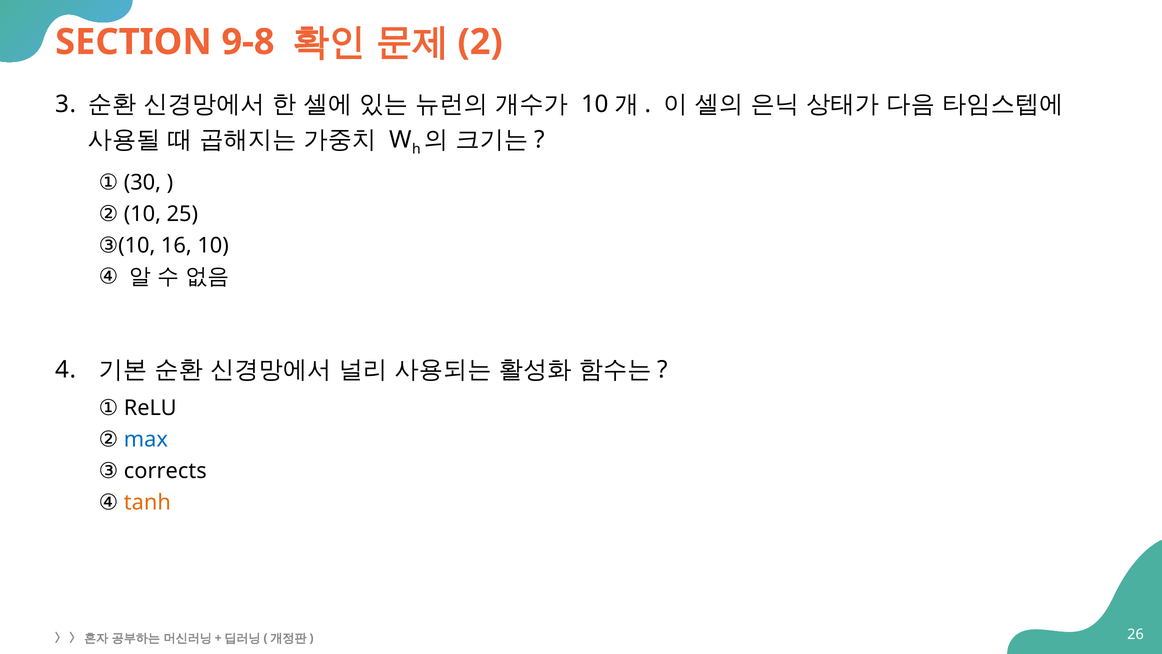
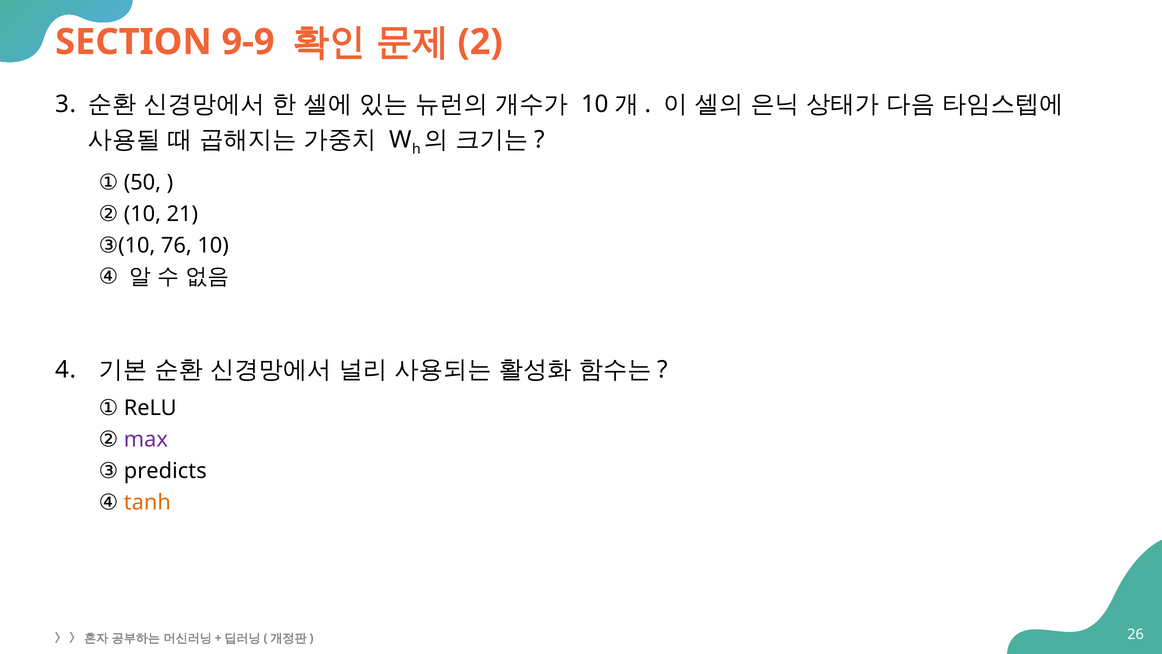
9-8: 9-8 -> 9-9
30: 30 -> 50
25: 25 -> 21
16: 16 -> 76
max colour: blue -> purple
corrects: corrects -> predicts
